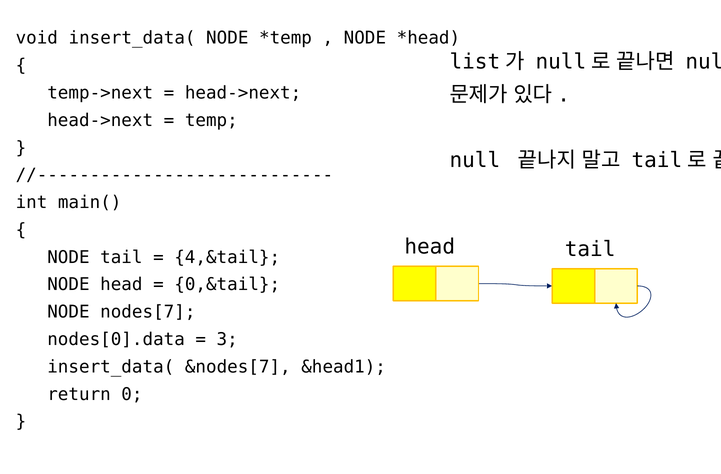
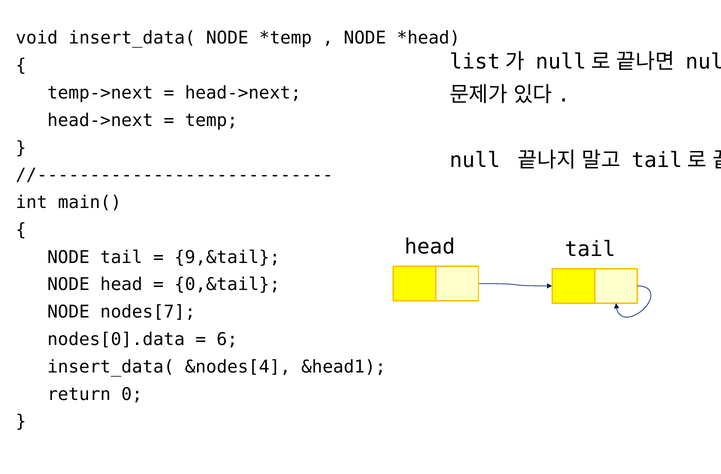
4,&tail: 4,&tail -> 9,&tail
3: 3 -> 6
&nodes[7: &nodes[7 -> &nodes[4
